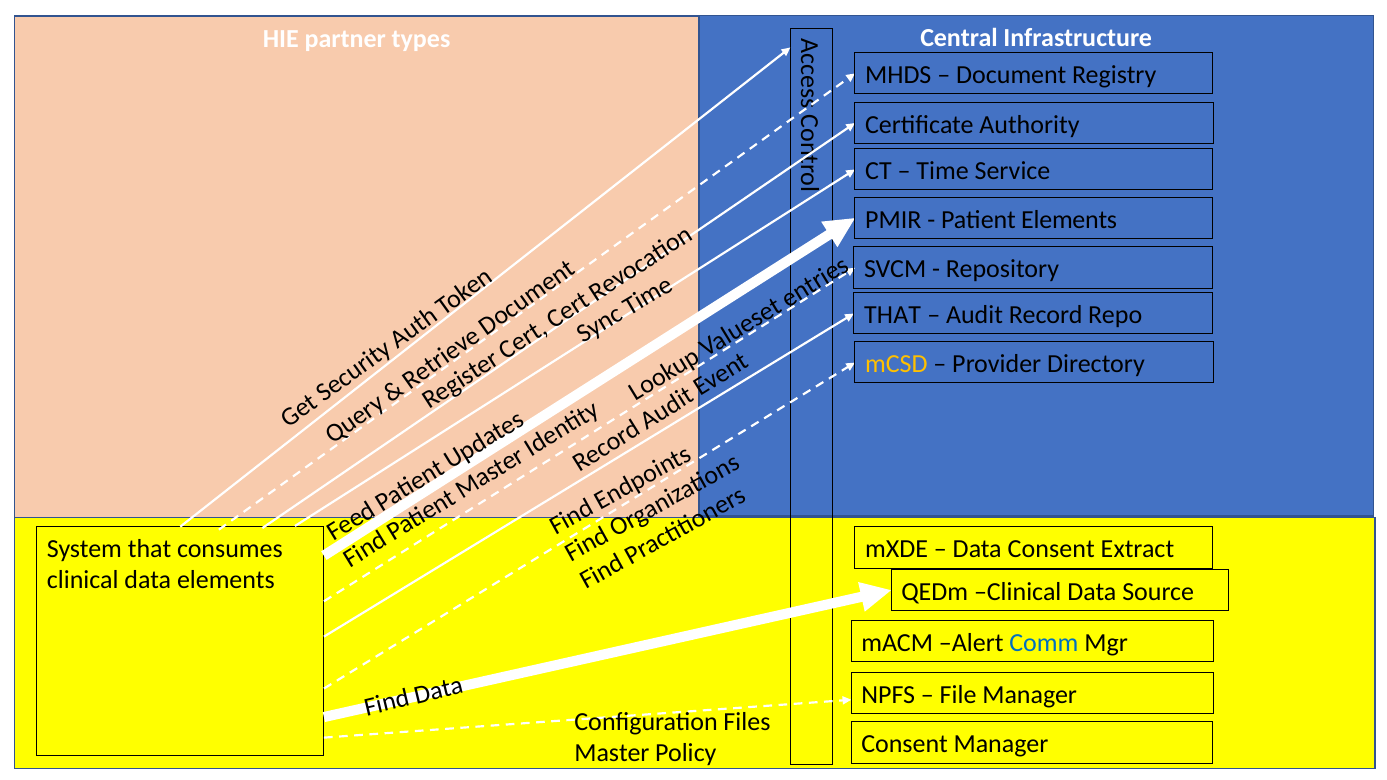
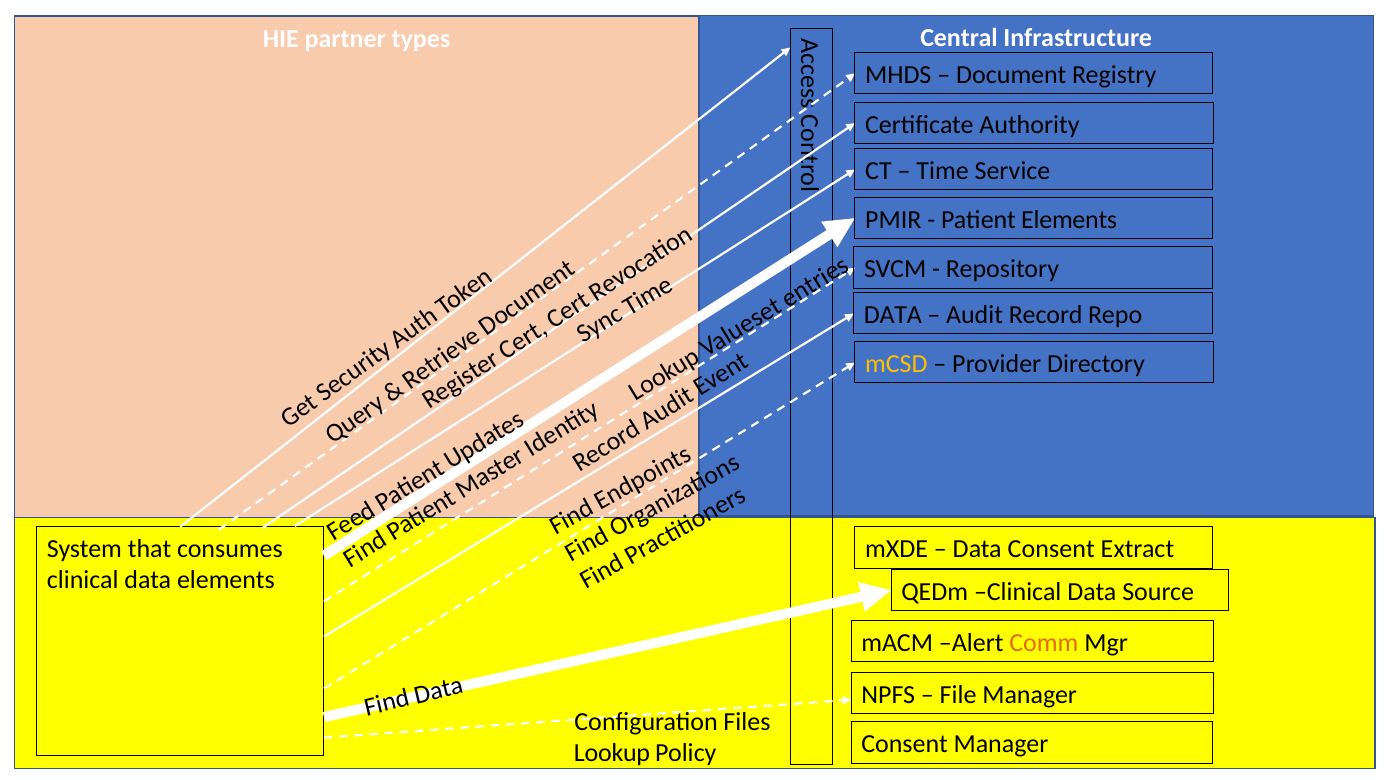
THAT at (893, 315): THAT -> DATA
Comm colour: blue -> orange
Master: Master -> Lookup
